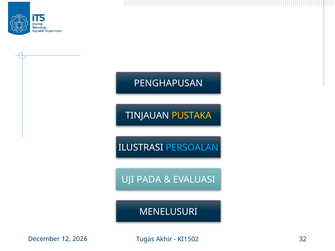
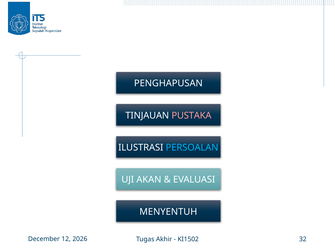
PUSTAKA colour: yellow -> pink
PADA: PADA -> AKAN
MENELUSURI: MENELUSURI -> MENYENTUH
